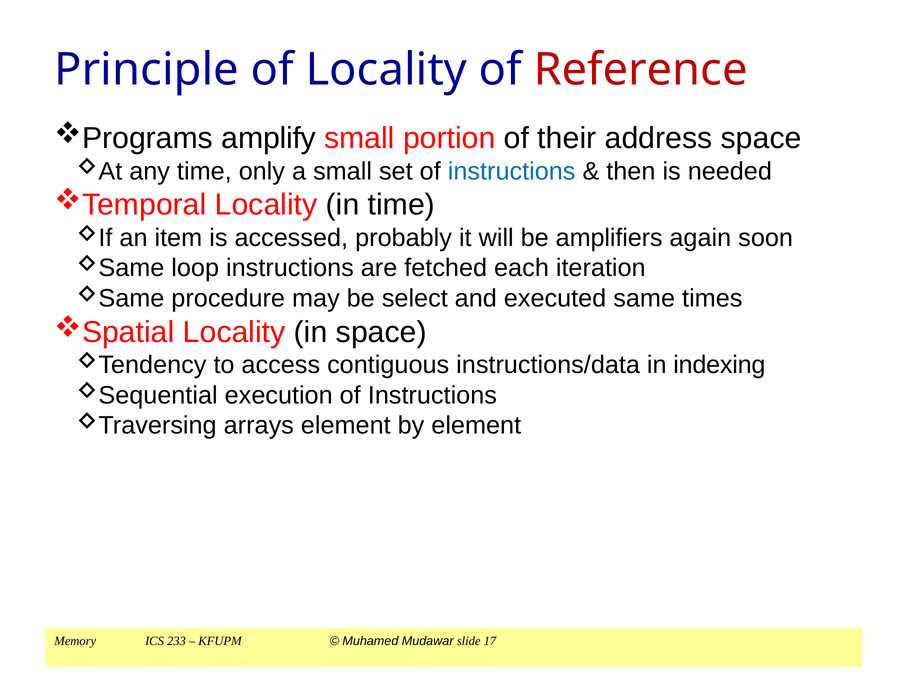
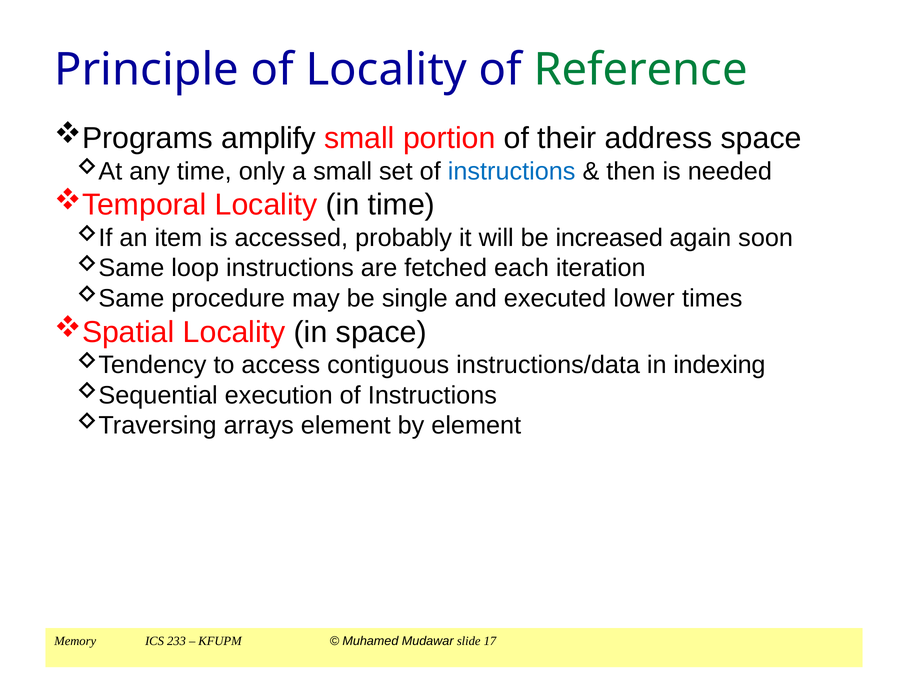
Reference colour: red -> green
amplifiers: amplifiers -> increased
select: select -> single
same: same -> lower
